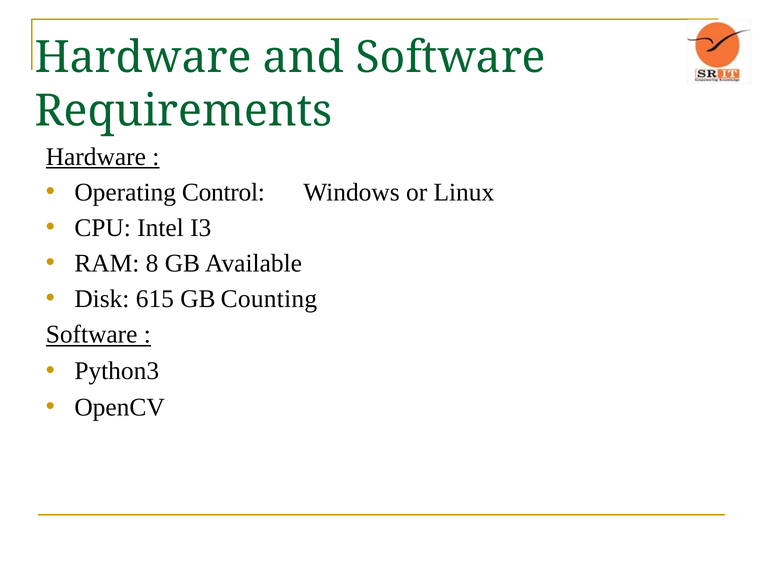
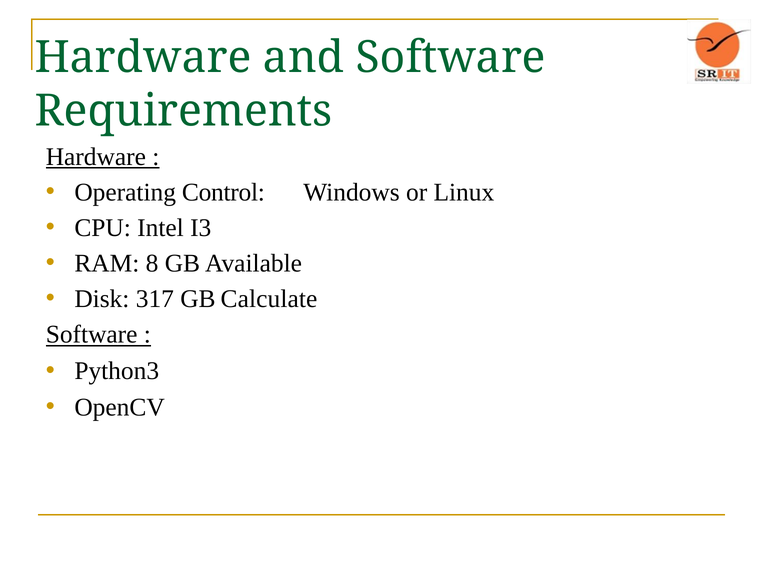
615: 615 -> 317
Counting: Counting -> Calculate
